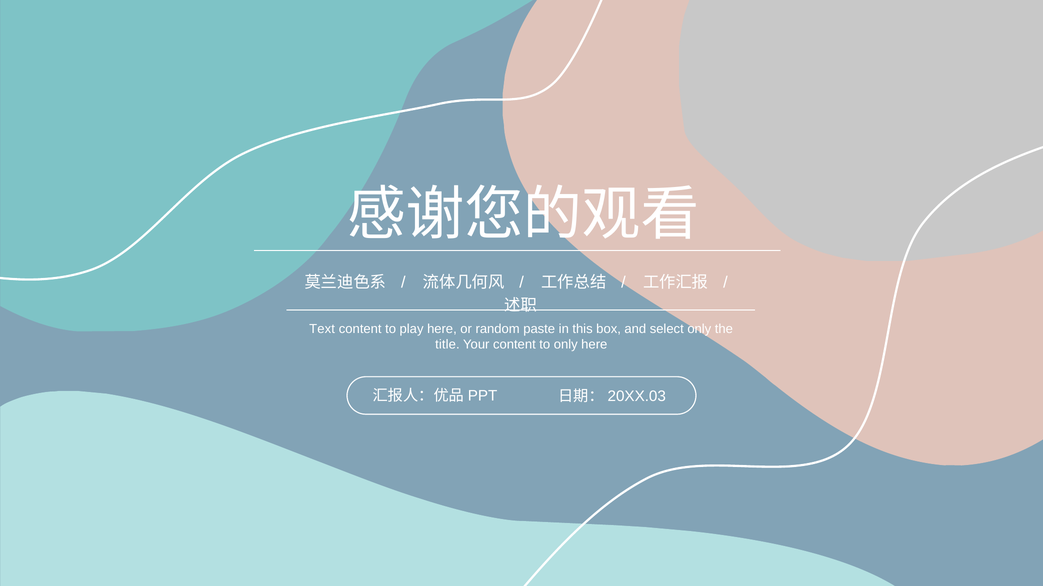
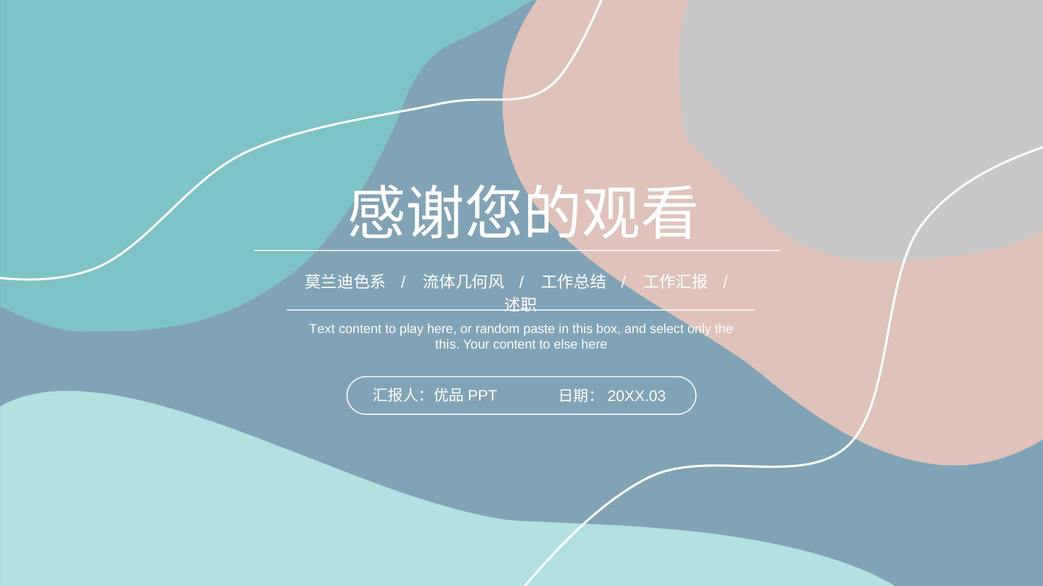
title at (447, 345): title -> this
to only: only -> else
